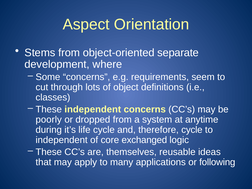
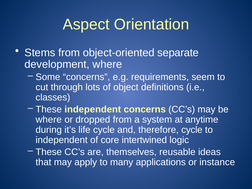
poorly at (49, 120): poorly -> where
exchanged: exchanged -> intertwined
following: following -> instance
